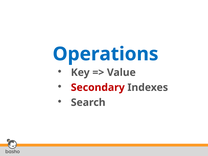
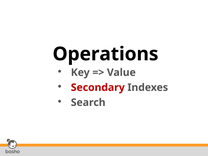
Operations colour: blue -> black
